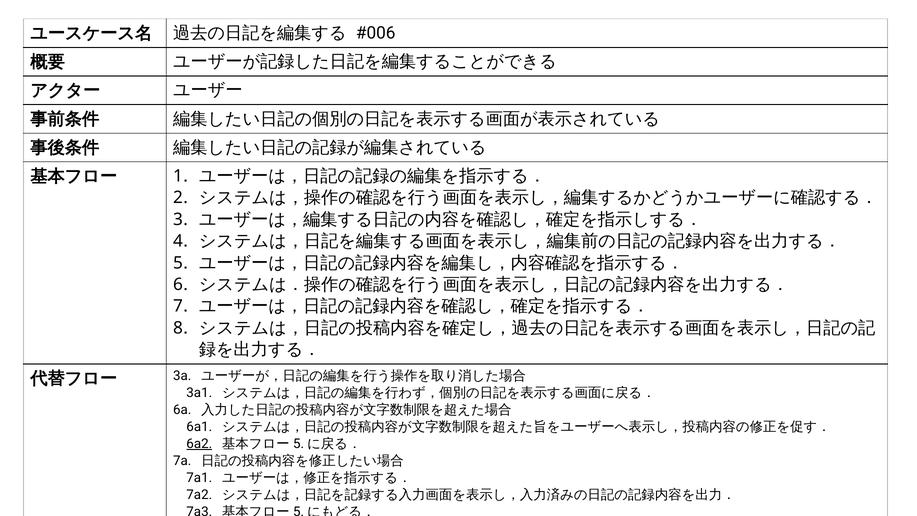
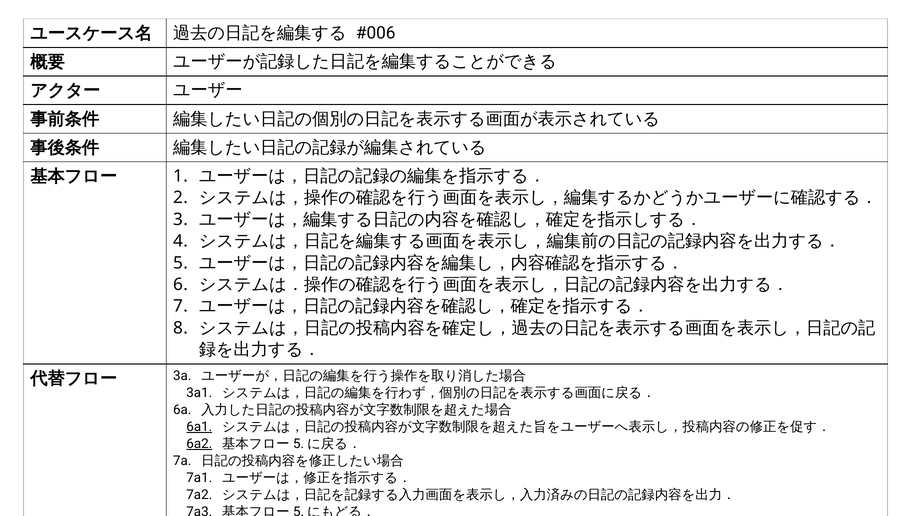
6a1 underline: none -> present
